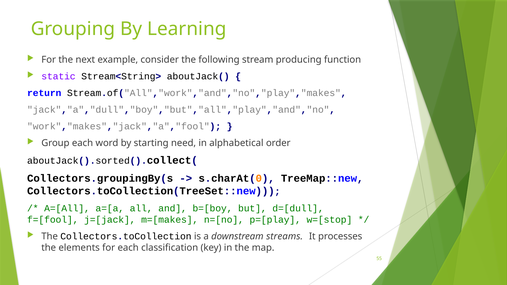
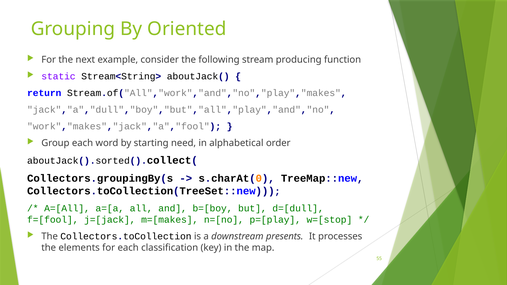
Learning: Learning -> Oriented
streams: streams -> presents
